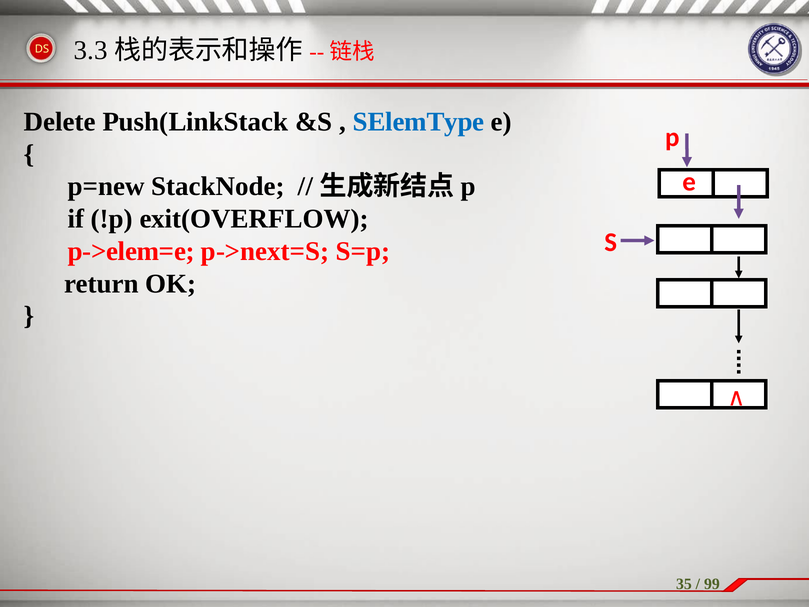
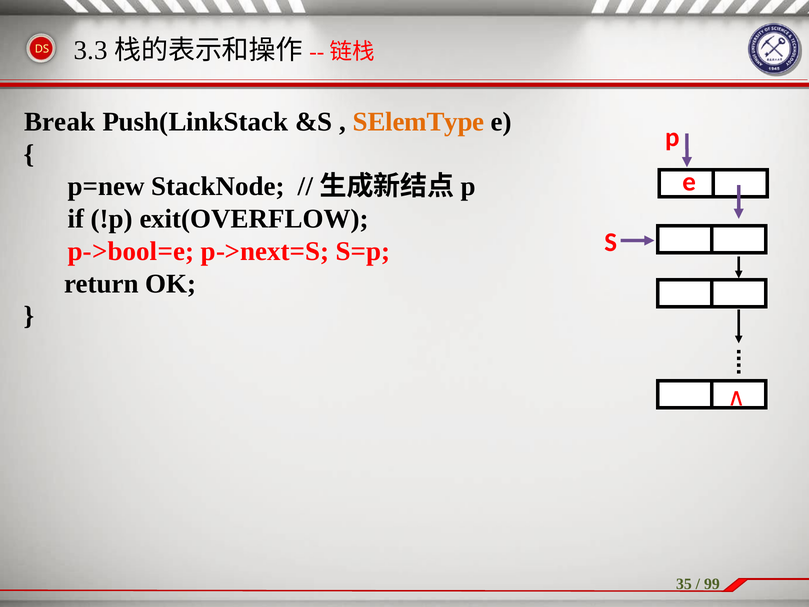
Delete: Delete -> Break
SElemType colour: blue -> orange
p->elem=e: p->elem=e -> p->bool=e
